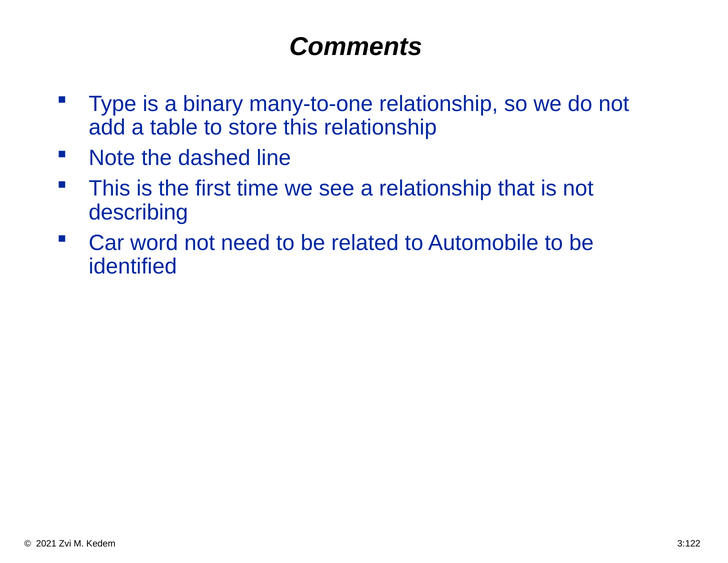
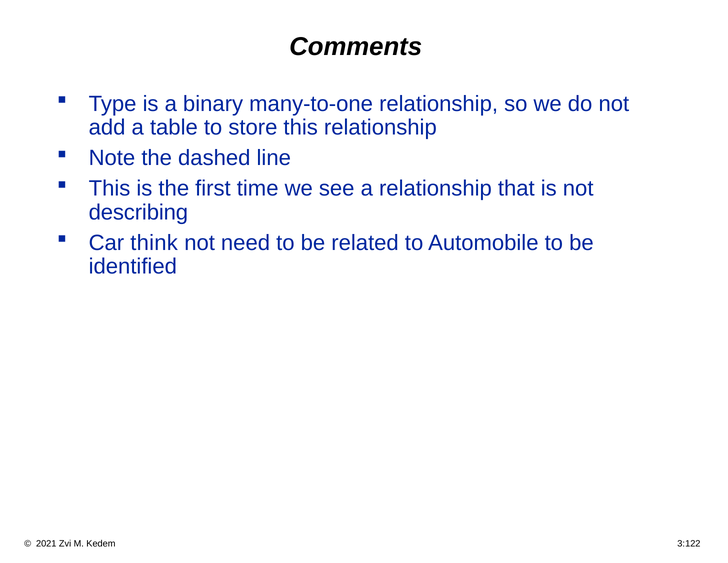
word: word -> think
